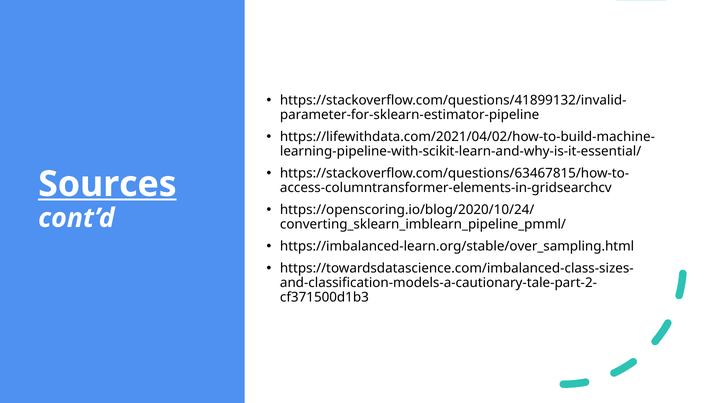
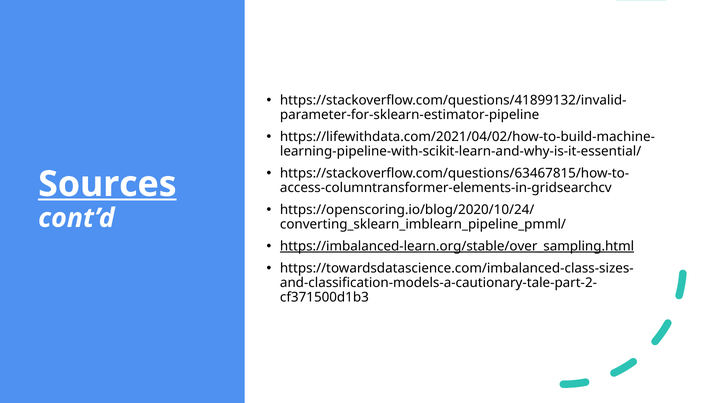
https://imbalanced-learn.org/stable/over_sampling.html underline: none -> present
